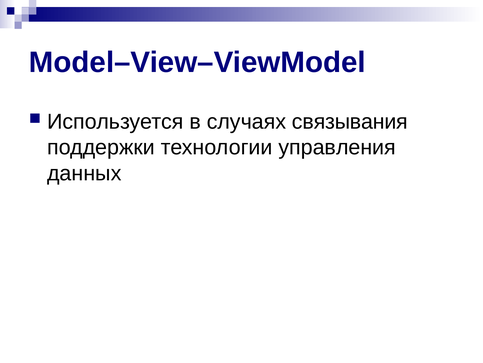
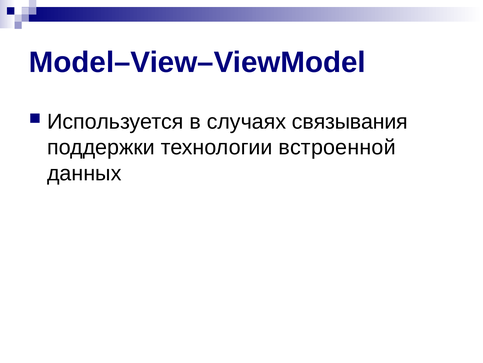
управления: управления -> встроенной
